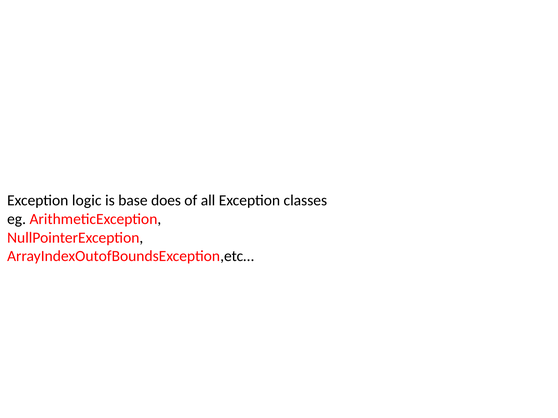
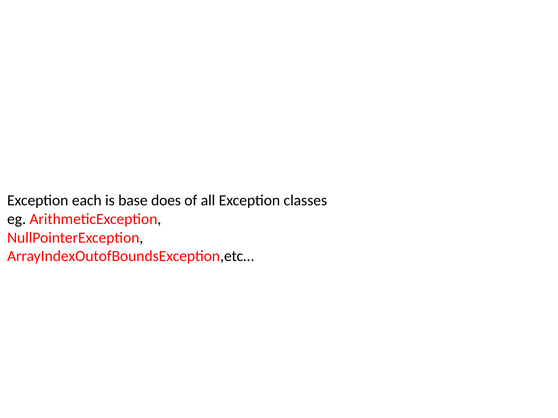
logic: logic -> each
